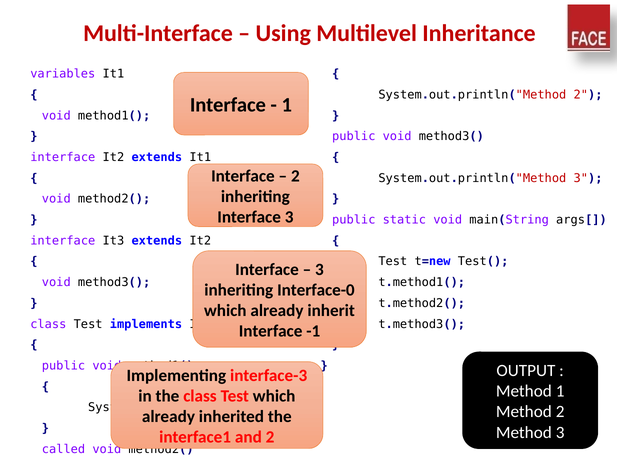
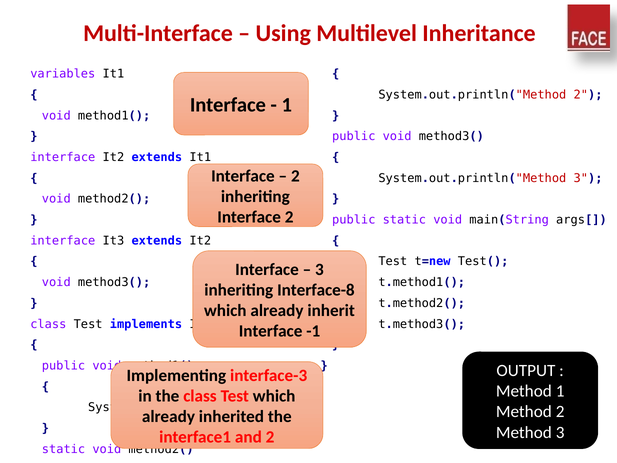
Interface 3: 3 -> 2
Interface-0: Interface-0 -> Interface-8
called at (64, 449): called -> static
